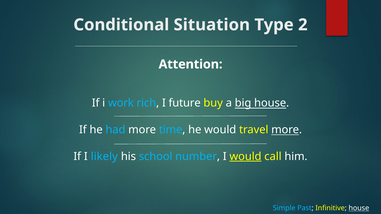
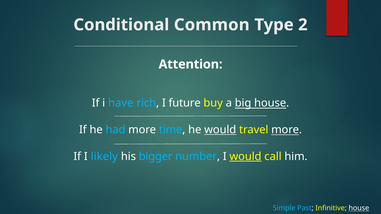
Situation: Situation -> Common
work: work -> have
would at (220, 130) underline: none -> present
school: school -> bigger
